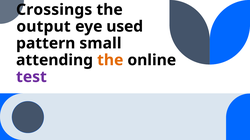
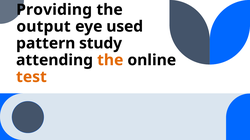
Crossings: Crossings -> Providing
small: small -> study
test colour: purple -> orange
